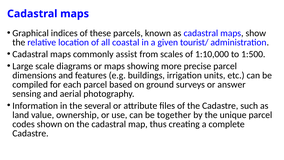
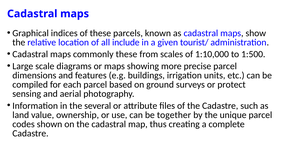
coastal: coastal -> include
commonly assist: assist -> these
answer: answer -> protect
